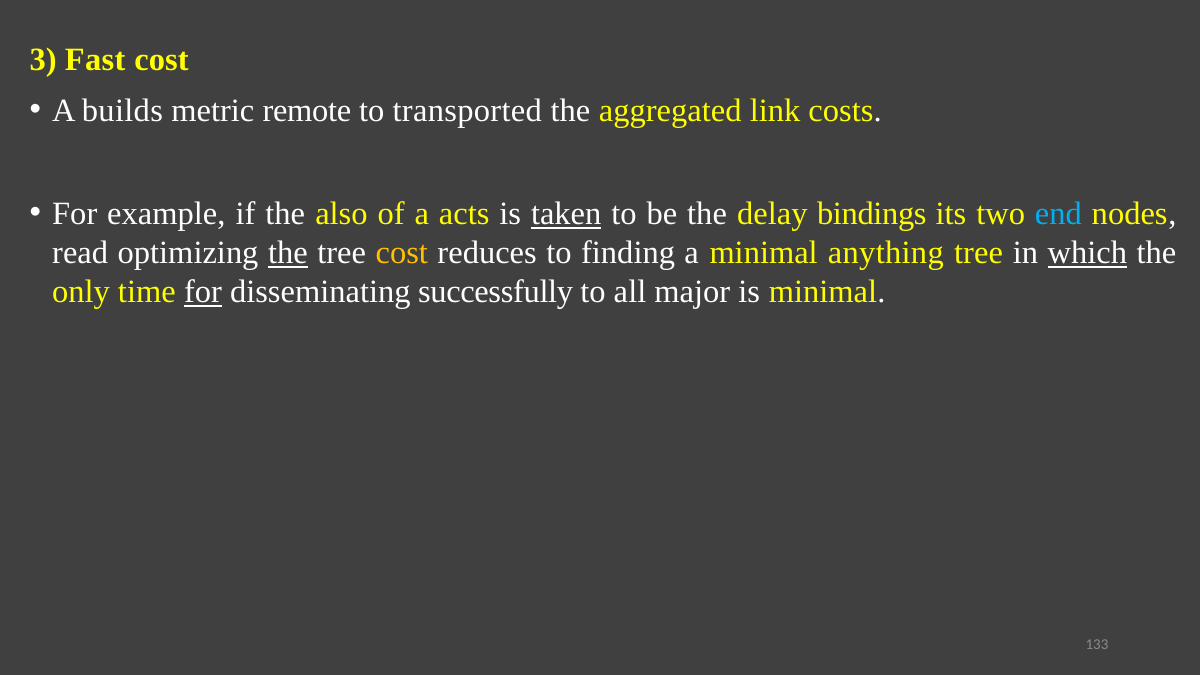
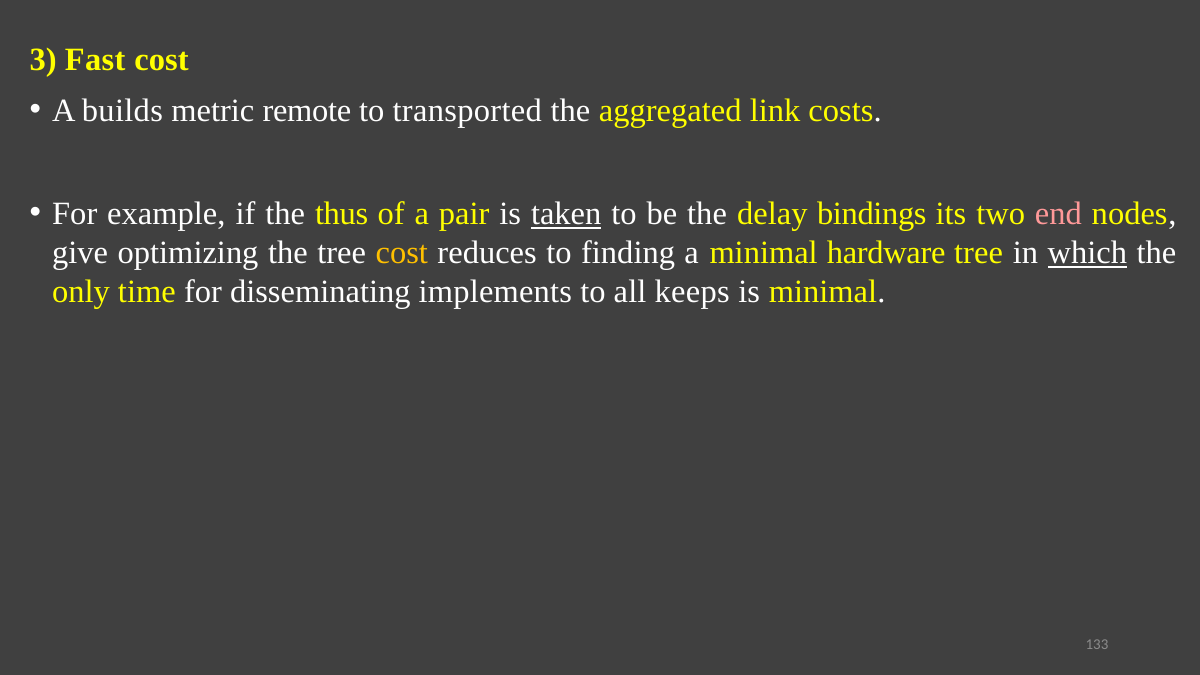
also: also -> thus
acts: acts -> pair
end colour: light blue -> pink
read: read -> give
the at (288, 253) underline: present -> none
anything: anything -> hardware
for at (203, 292) underline: present -> none
successfully: successfully -> implements
major: major -> keeps
